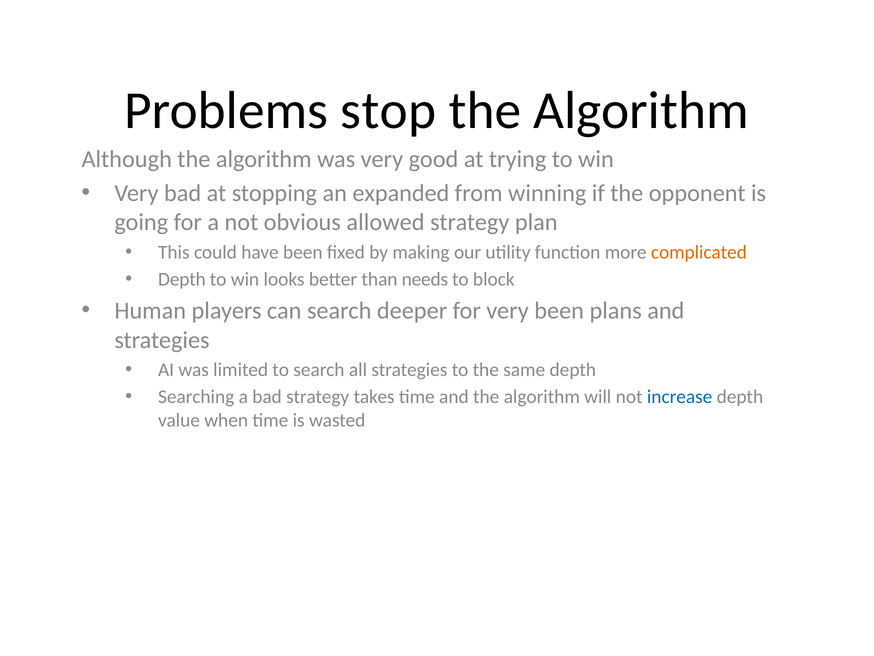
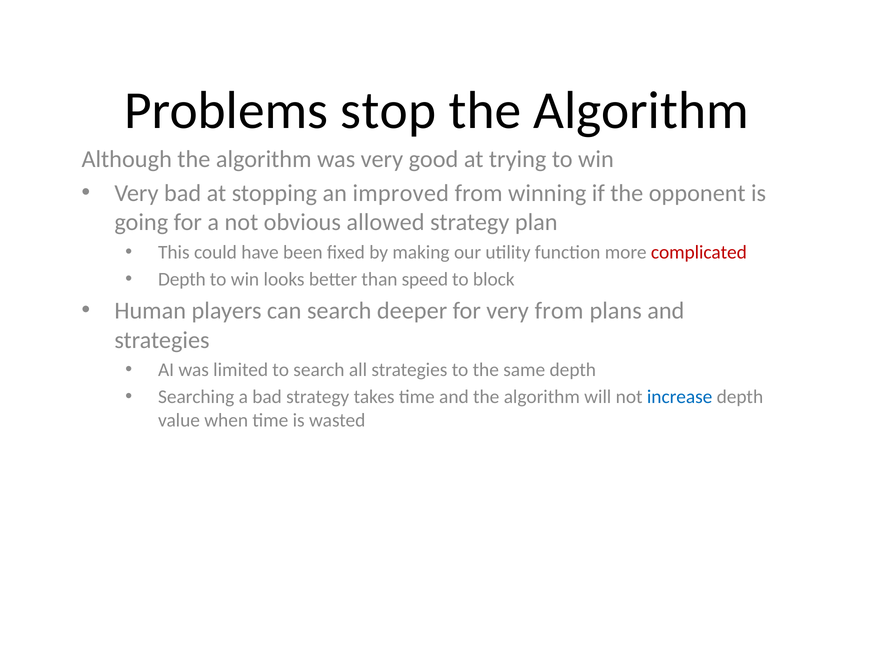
expanded: expanded -> improved
complicated colour: orange -> red
needs: needs -> speed
very been: been -> from
